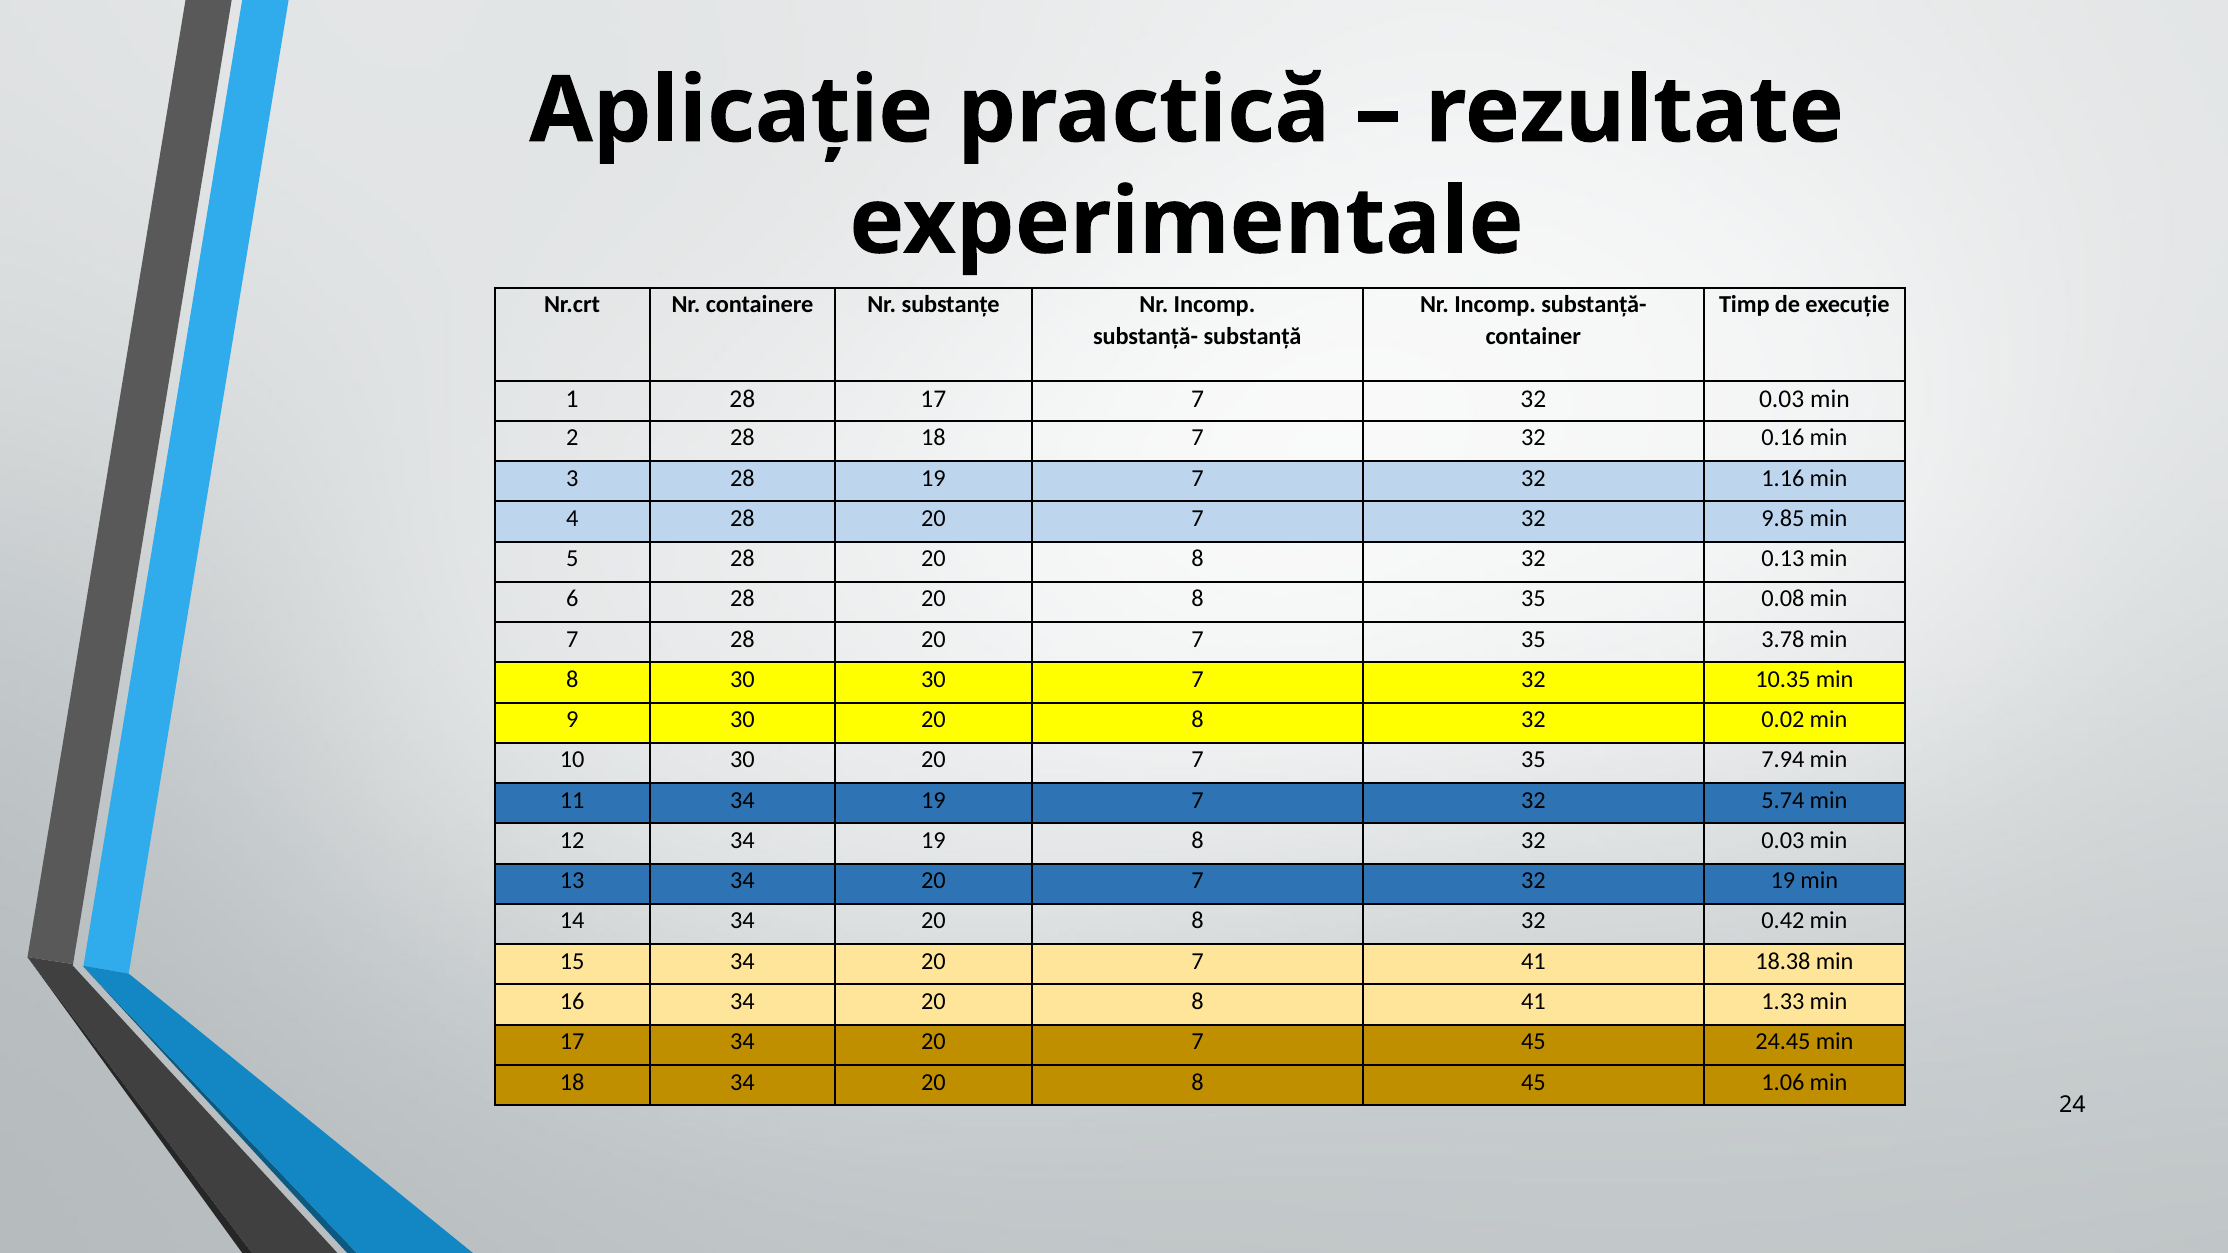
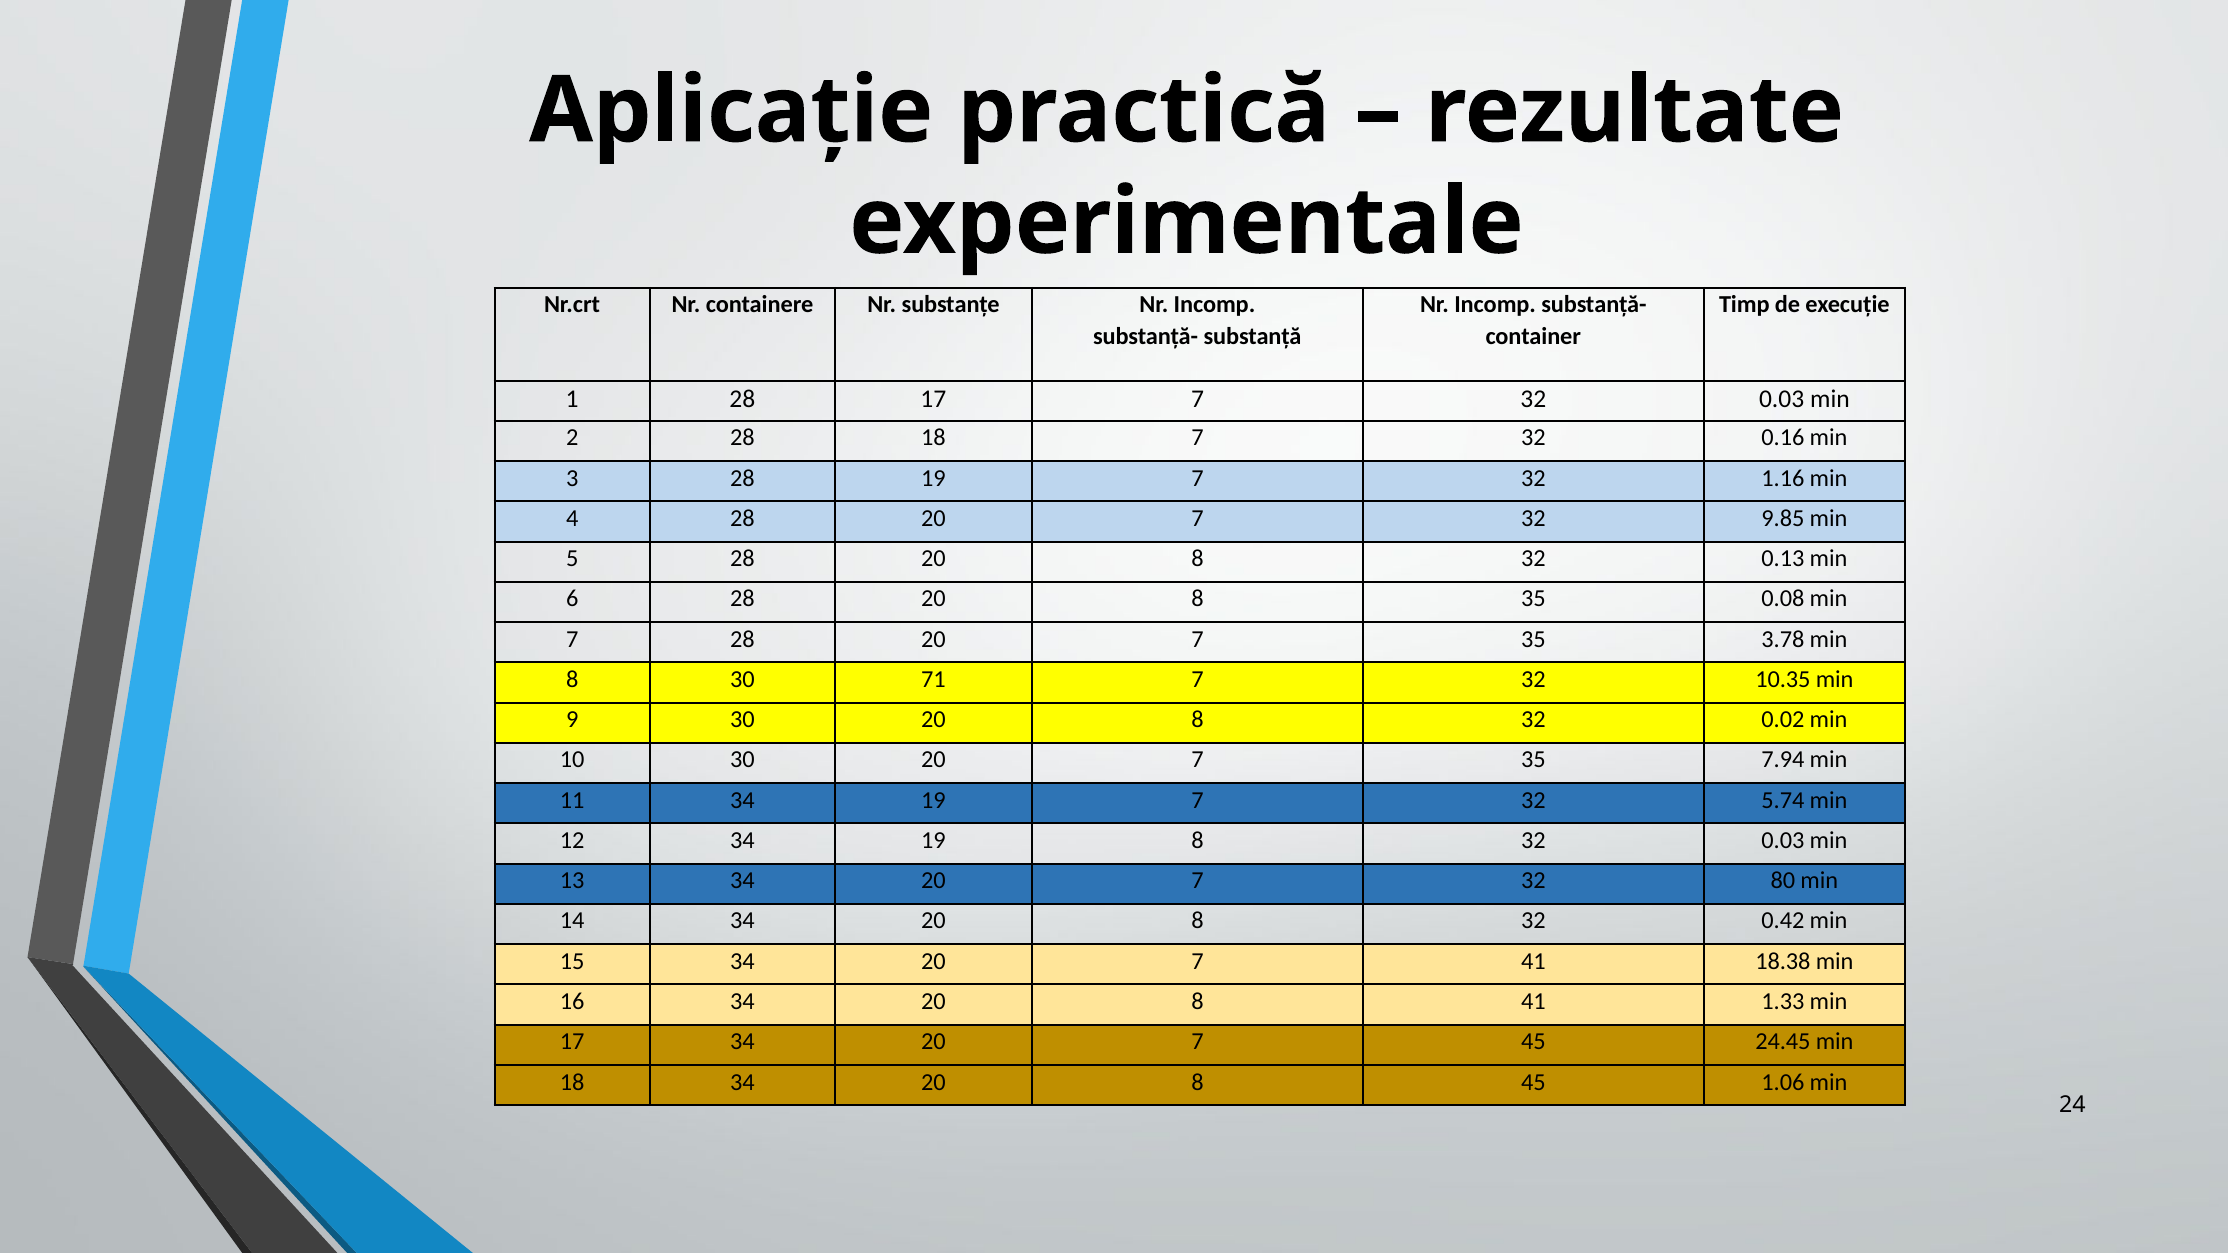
30 30: 30 -> 71
32 19: 19 -> 80
